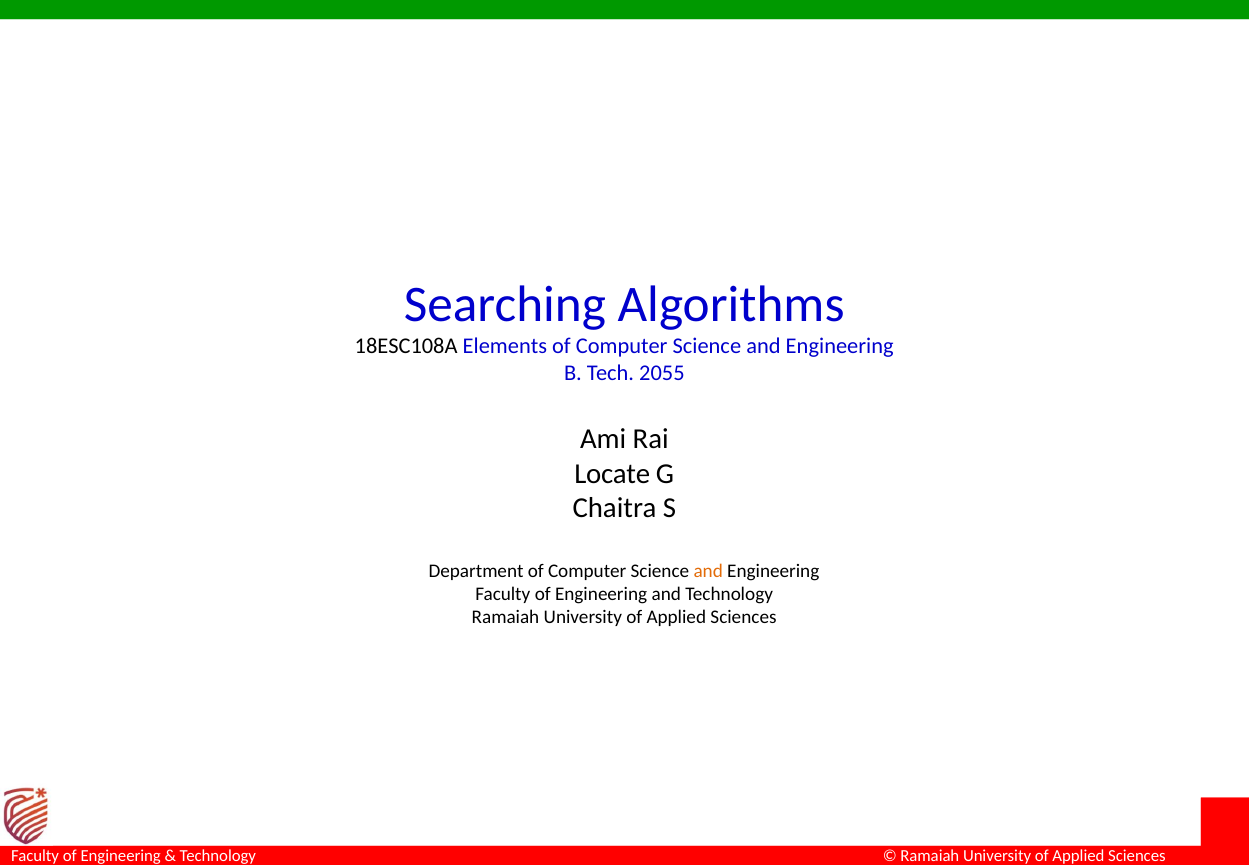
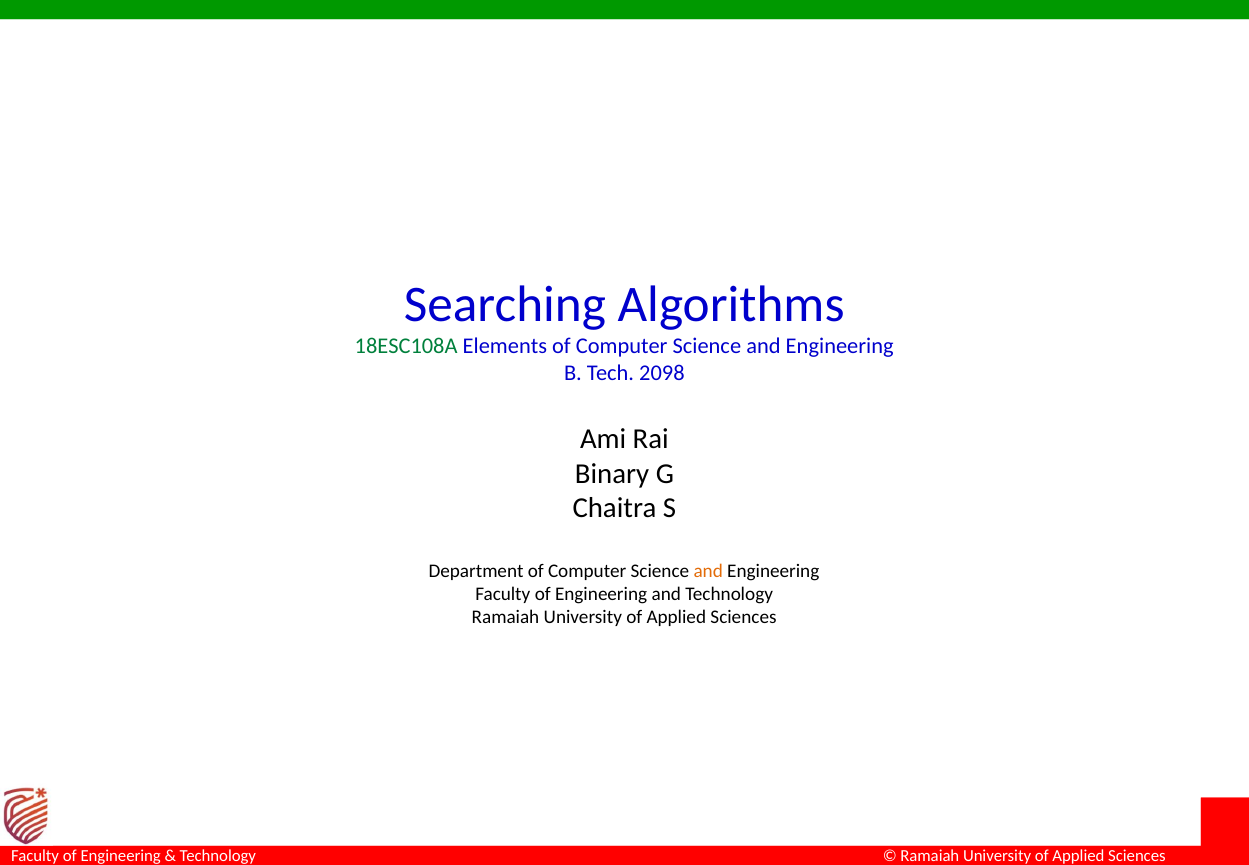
18ESC108A colour: black -> green
2055: 2055 -> 2098
Locate: Locate -> Binary
